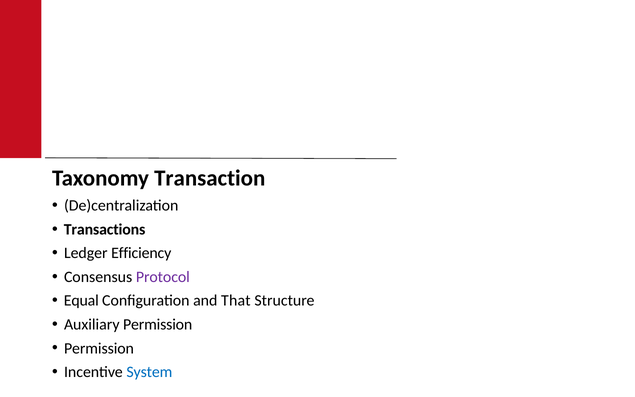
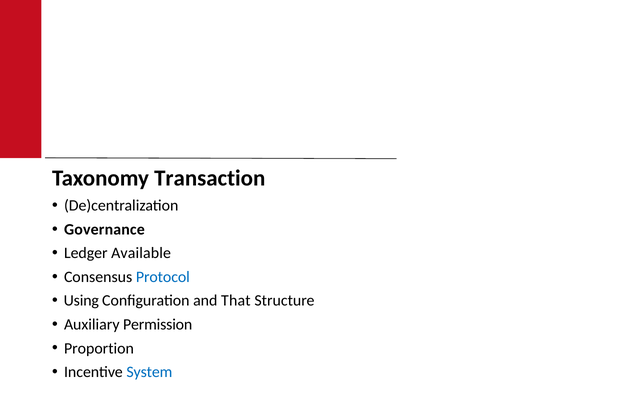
Transactions: Transactions -> Governance
Efficiency: Efficiency -> Available
Protocol colour: purple -> blue
Equal: Equal -> Using
Permission at (99, 348): Permission -> Proportion
